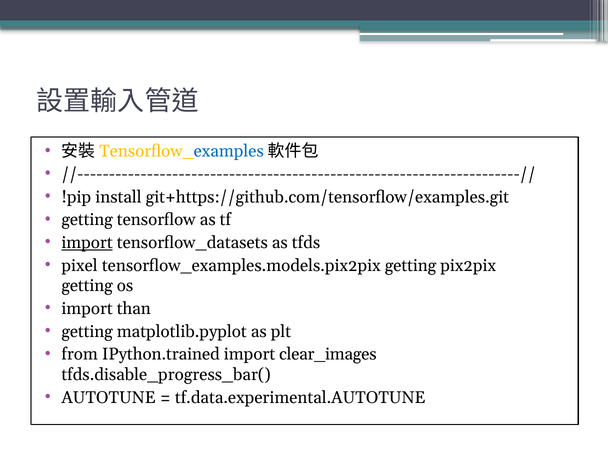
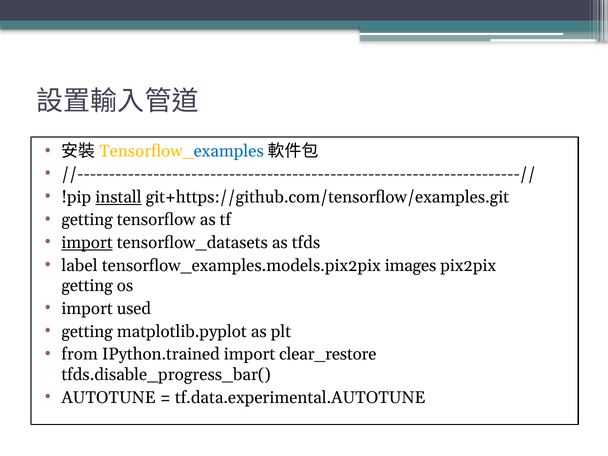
install underline: none -> present
pixel: pixel -> label
tensorflow_examples.models.pix2pix getting: getting -> images
than: than -> used
clear_images: clear_images -> clear_restore
